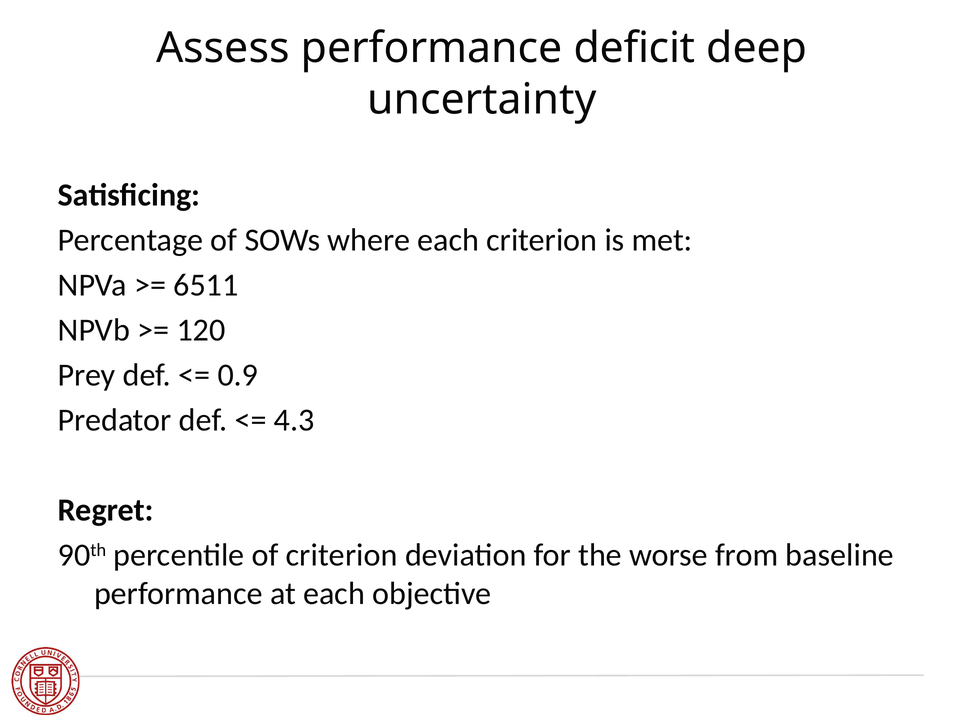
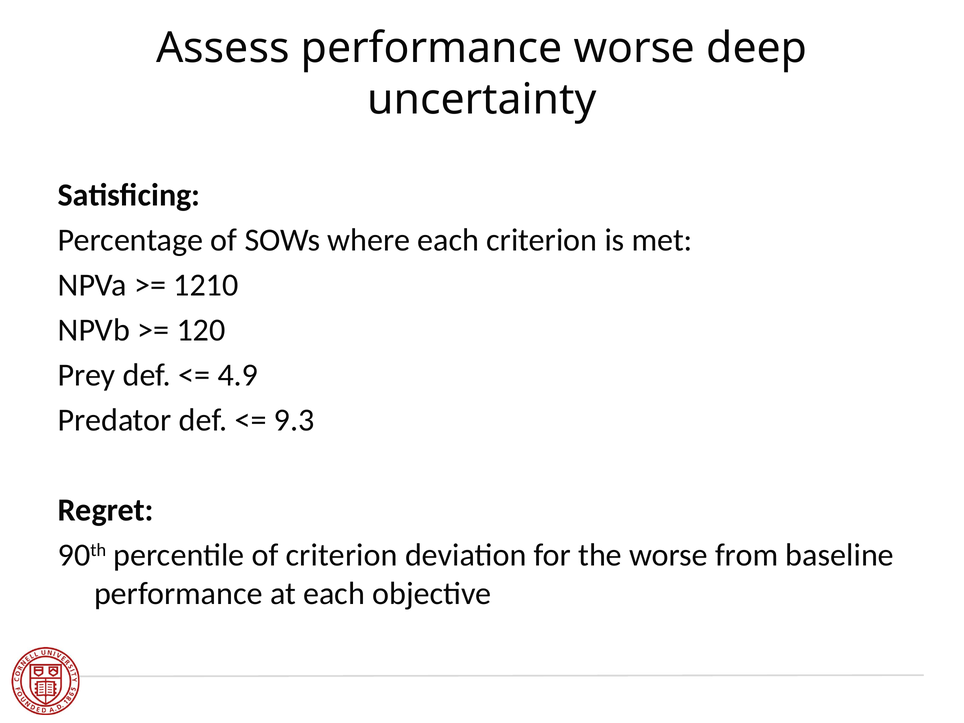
performance deficit: deficit -> worse
6511: 6511 -> 1210
0.9: 0.9 -> 4.9
4.3: 4.3 -> 9.3
